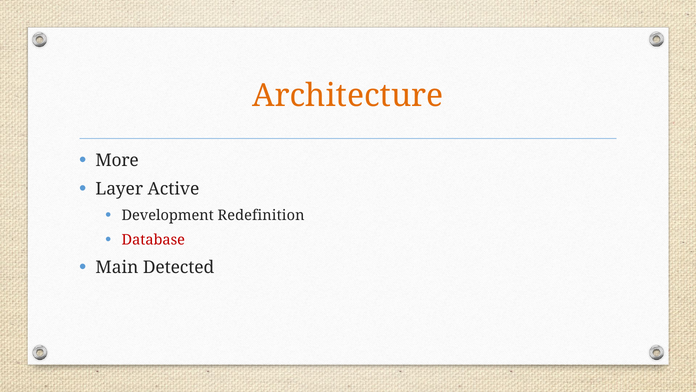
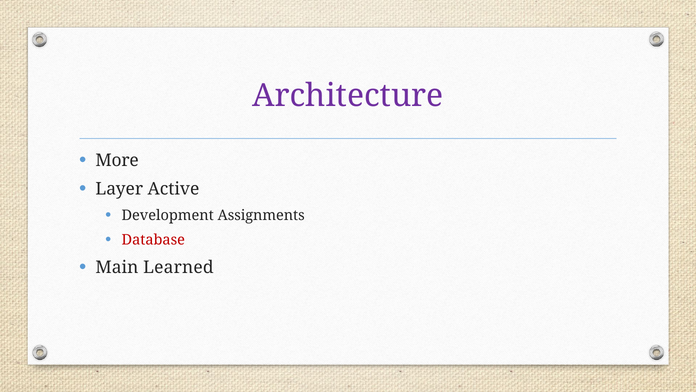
Architecture colour: orange -> purple
Redefinition: Redefinition -> Assignments
Detected: Detected -> Learned
